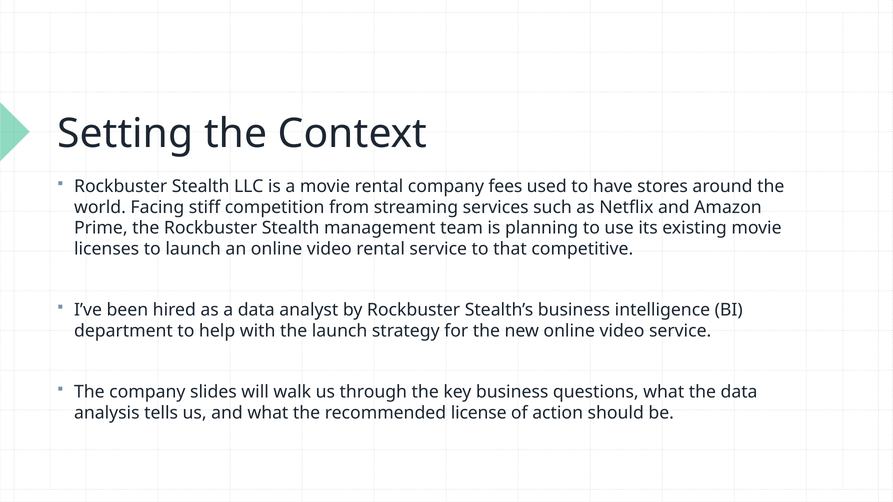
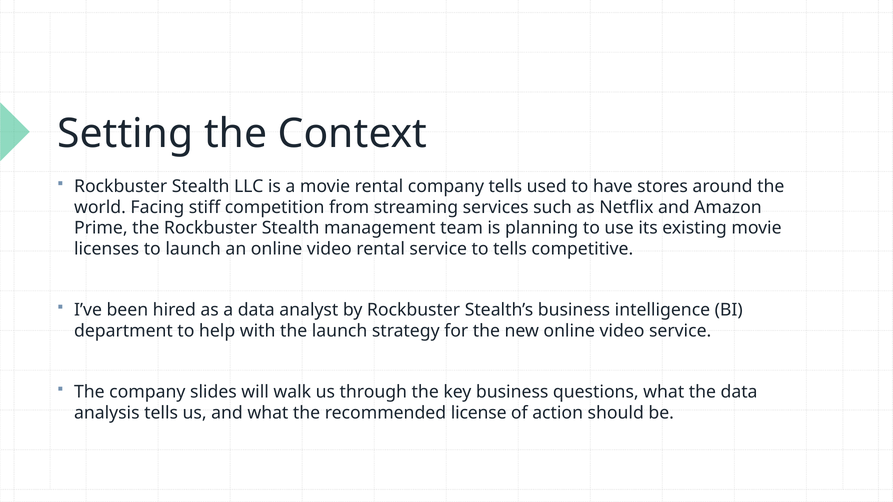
company fees: fees -> tells
to that: that -> tells
